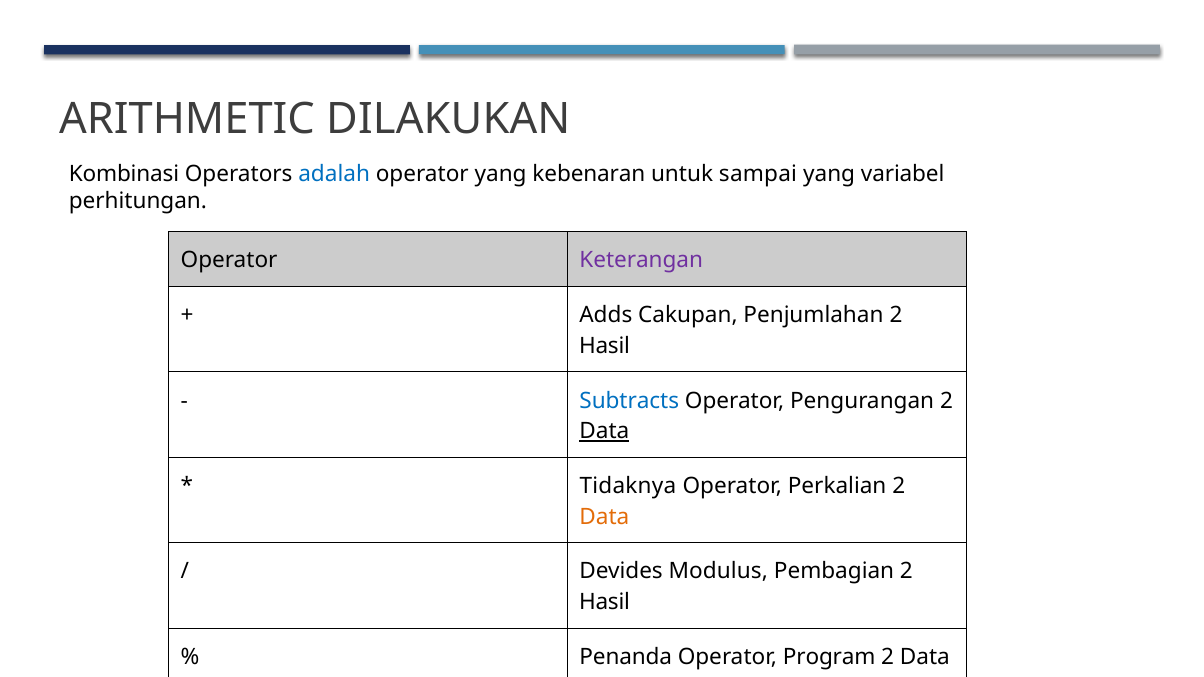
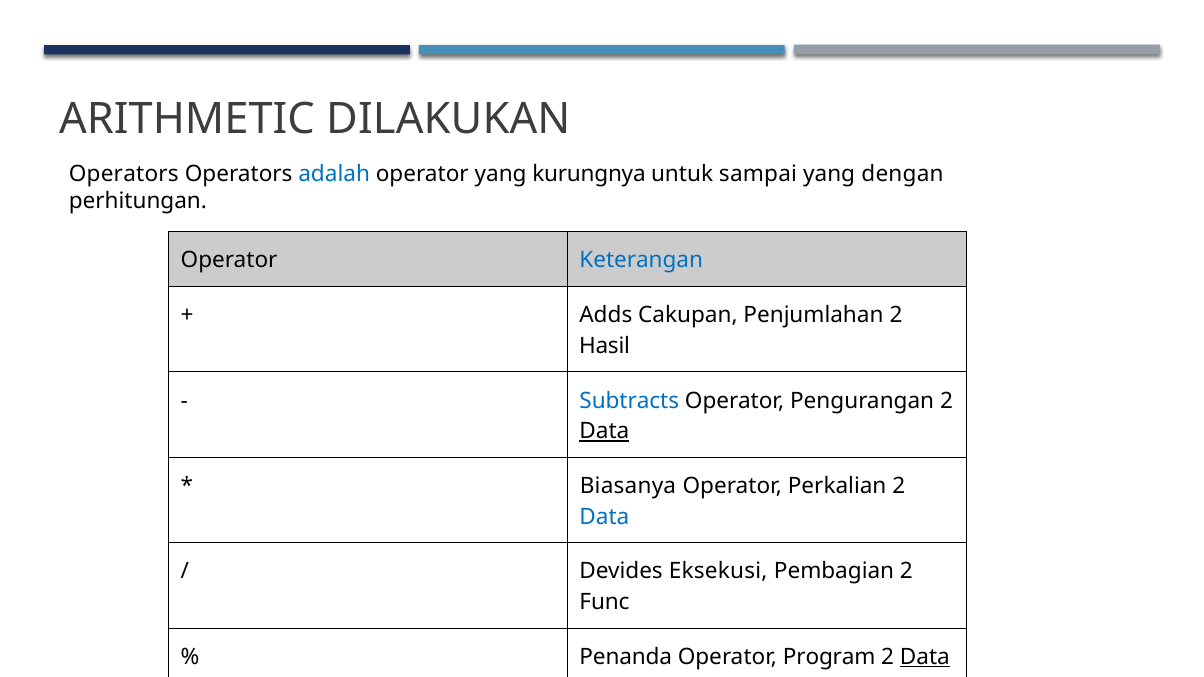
Kombinasi at (124, 174): Kombinasi -> Operators
kebenaran: kebenaran -> kurungnya
variabel: variabel -> dengan
Keterangan colour: purple -> blue
Tidaknya: Tidaknya -> Biasanya
Data at (604, 517) colour: orange -> blue
Modulus: Modulus -> Eksekusi
Hasil at (604, 602): Hasil -> Func
Data at (925, 657) underline: none -> present
